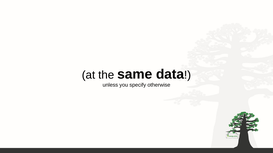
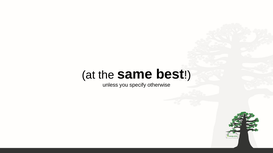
data: data -> best
